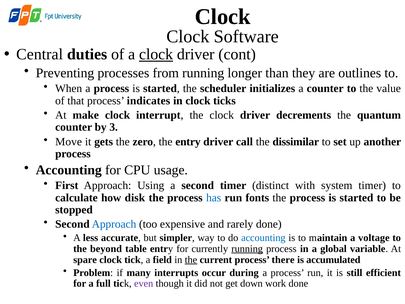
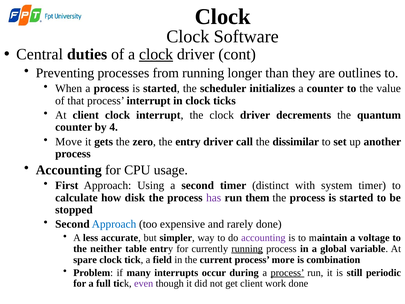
process indicates: indicates -> interrupt
At make: make -> client
3: 3 -> 4
has colour: blue -> purple
fonts: fonts -> them
accounting at (263, 238) colour: blue -> purple
beyond: beyond -> neither
the at (191, 260) underline: present -> none
there: there -> more
accumulated: accumulated -> combination
process at (287, 272) underline: none -> present
efficient: efficient -> periodic
get down: down -> client
